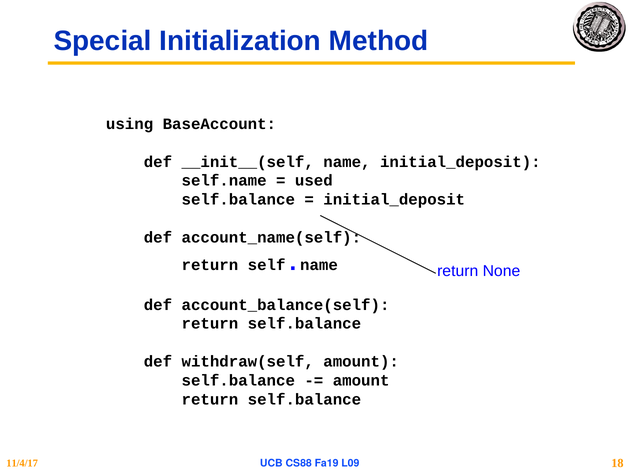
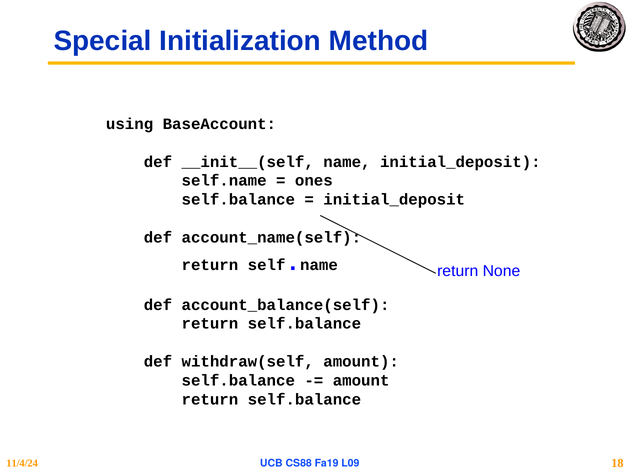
used: used -> ones
11/4/17: 11/4/17 -> 11/4/24
